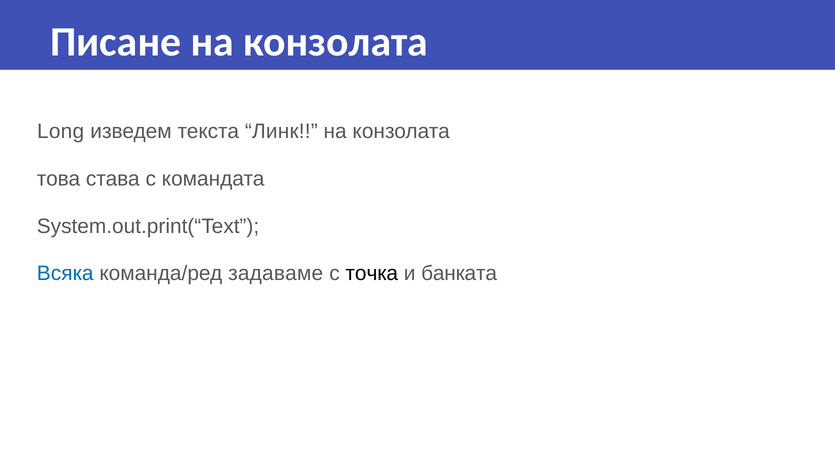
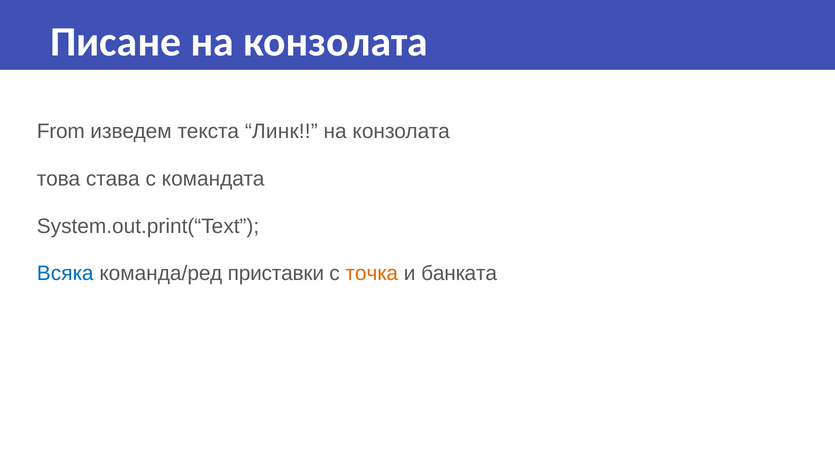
Long: Long -> From
задаваме: задаваме -> приставки
точка colour: black -> orange
